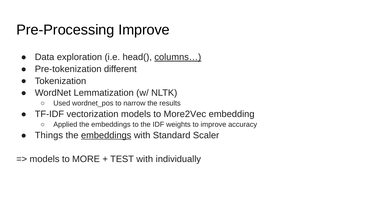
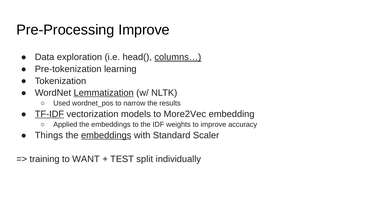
different: different -> learning
Lemmatization underline: none -> present
TF-IDF underline: none -> present
models at (45, 159): models -> training
MORE: MORE -> WANT
TEST with: with -> split
